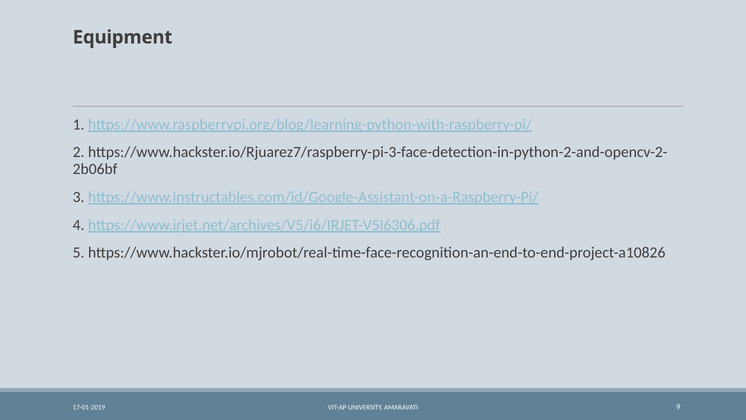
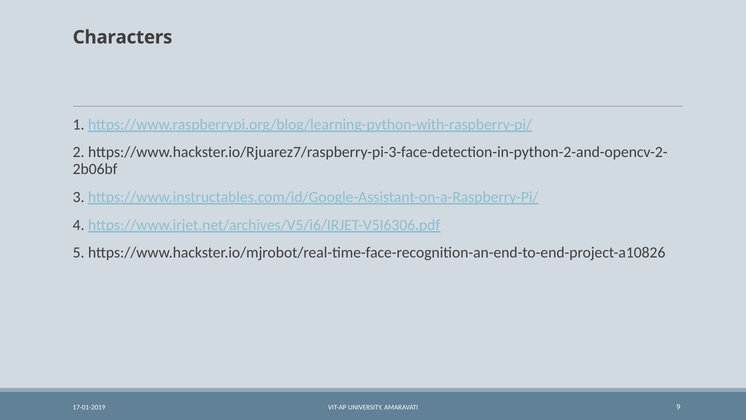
Equipment: Equipment -> Characters
